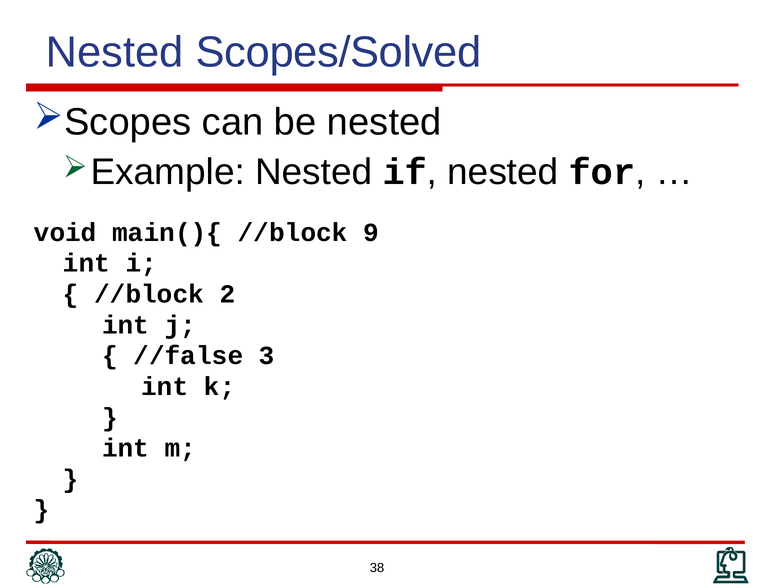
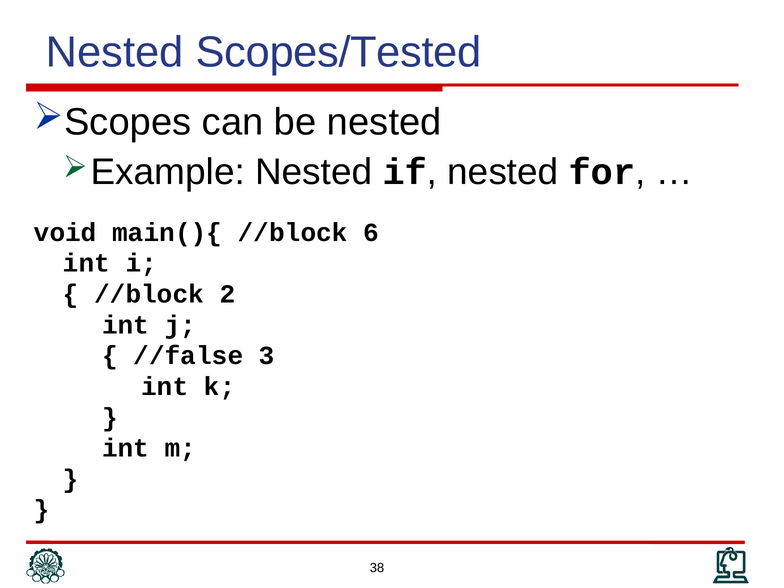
Scopes/Solved: Scopes/Solved -> Scopes/Tested
9: 9 -> 6
